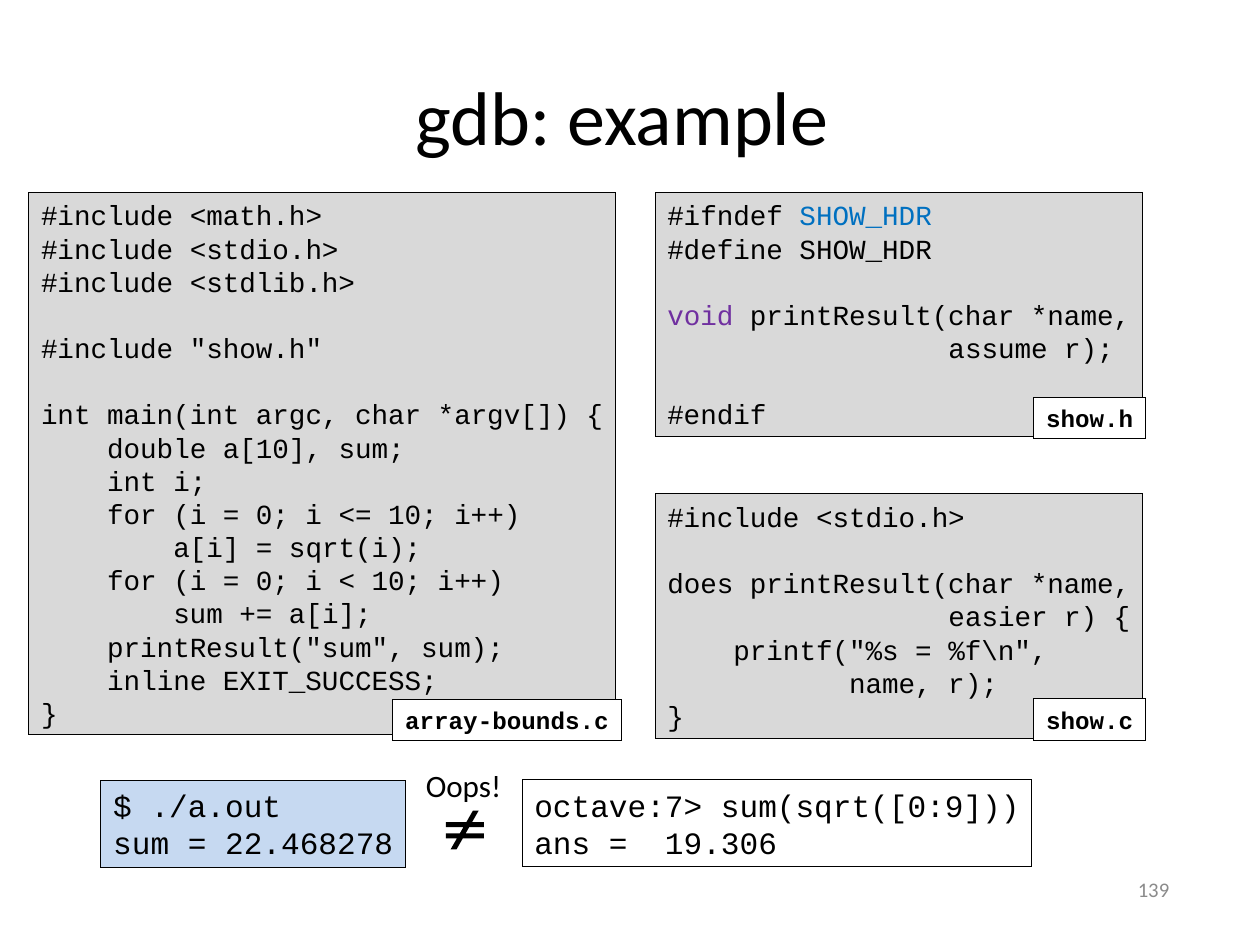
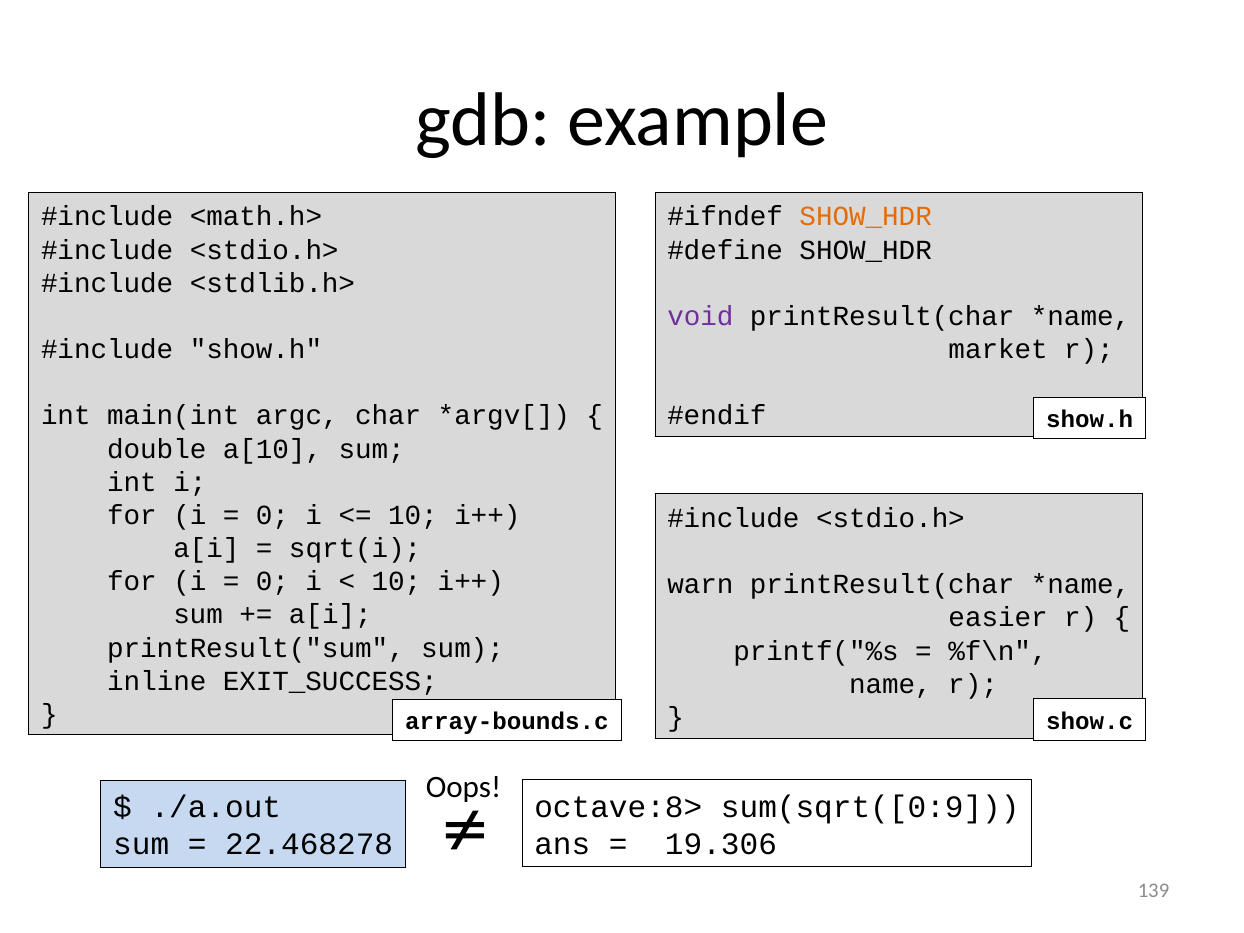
SHOW_HDR at (866, 217) colour: blue -> orange
assume: assume -> market
does: does -> warn
octave:7>: octave:7> -> octave:8>
